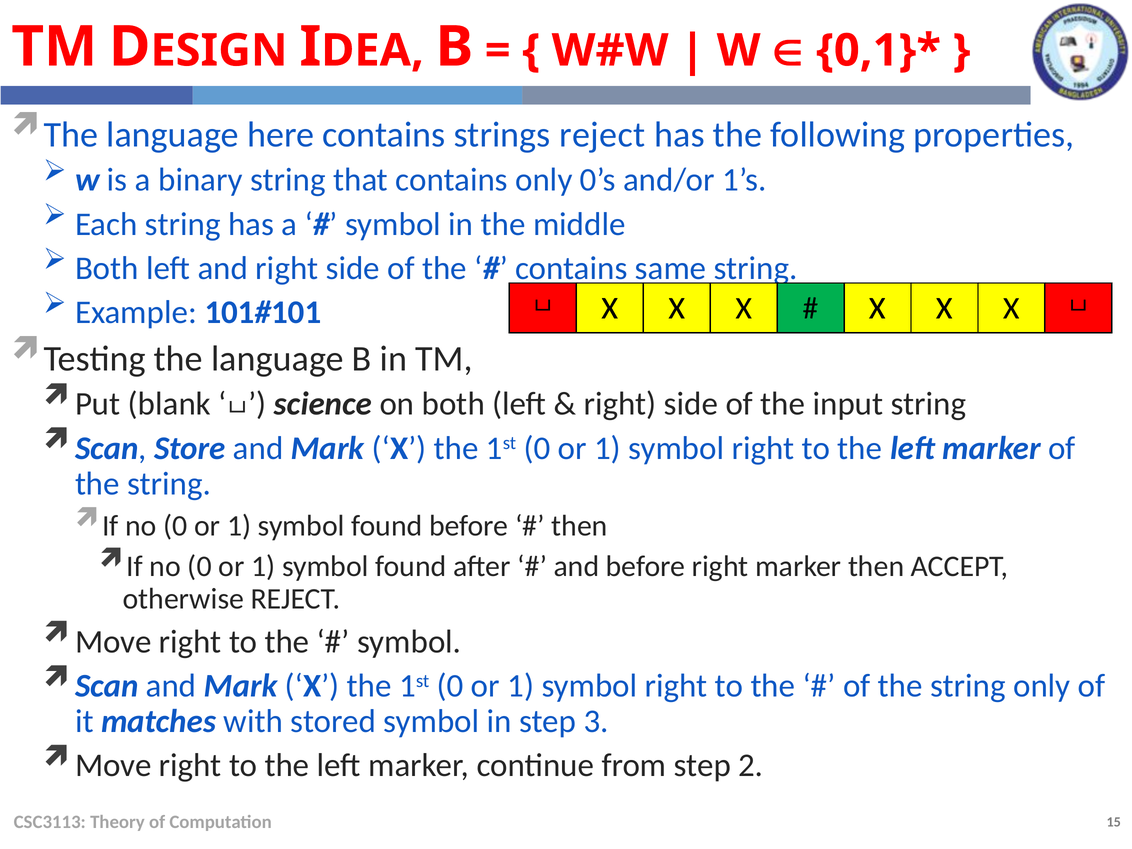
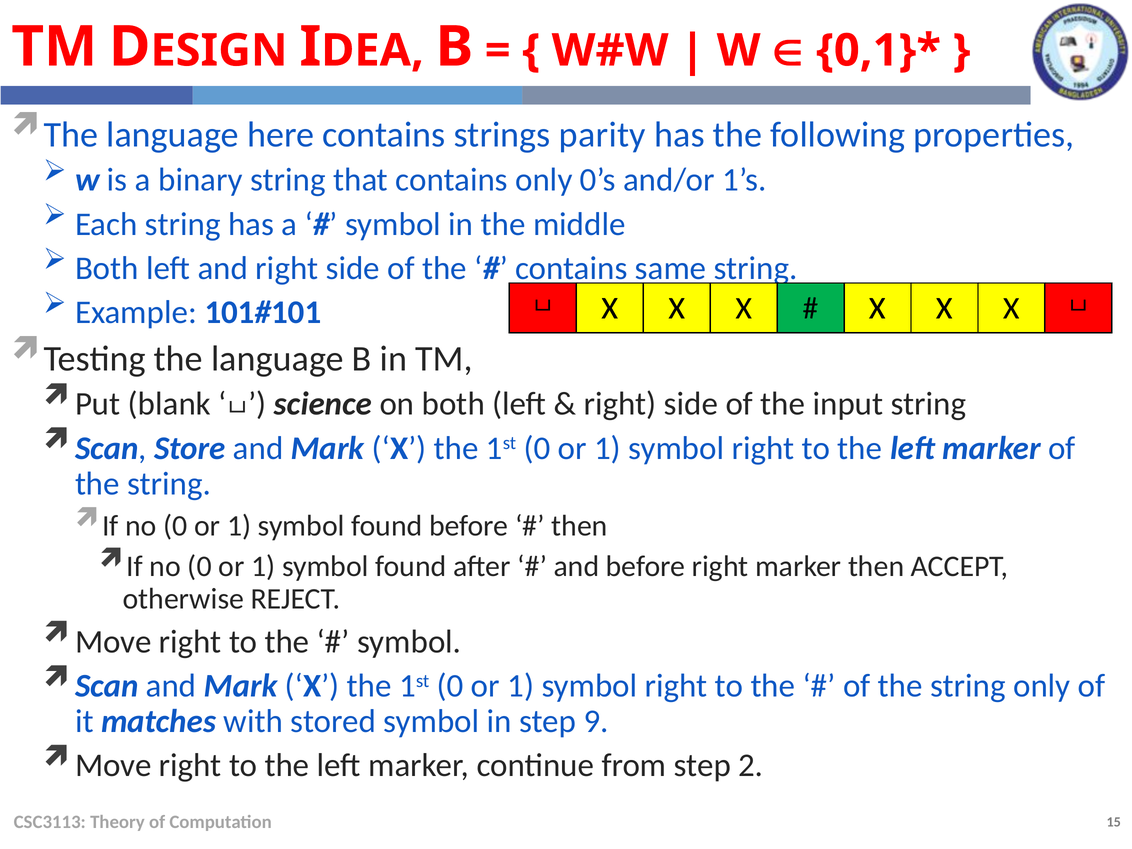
strings reject: reject -> parity
3: 3 -> 9
